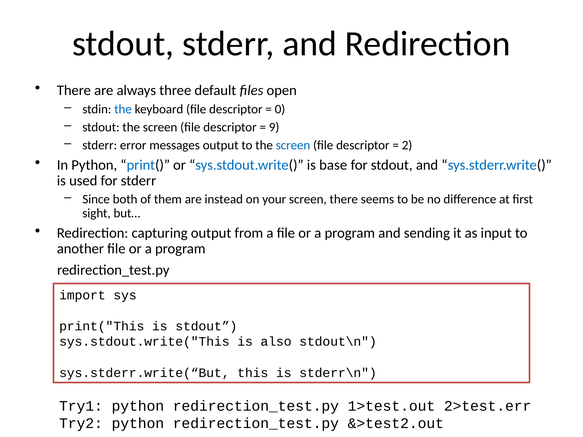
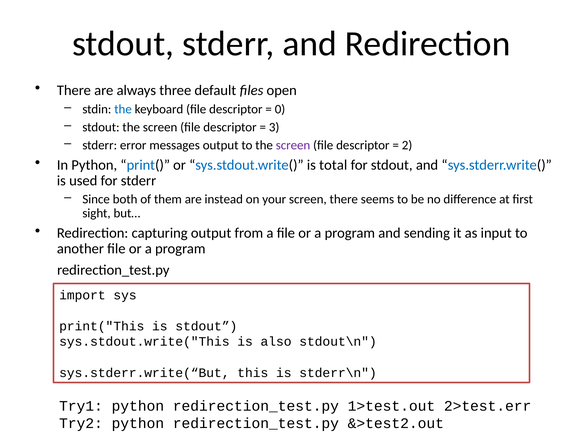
9: 9 -> 3
screen at (293, 145) colour: blue -> purple
base: base -> total
